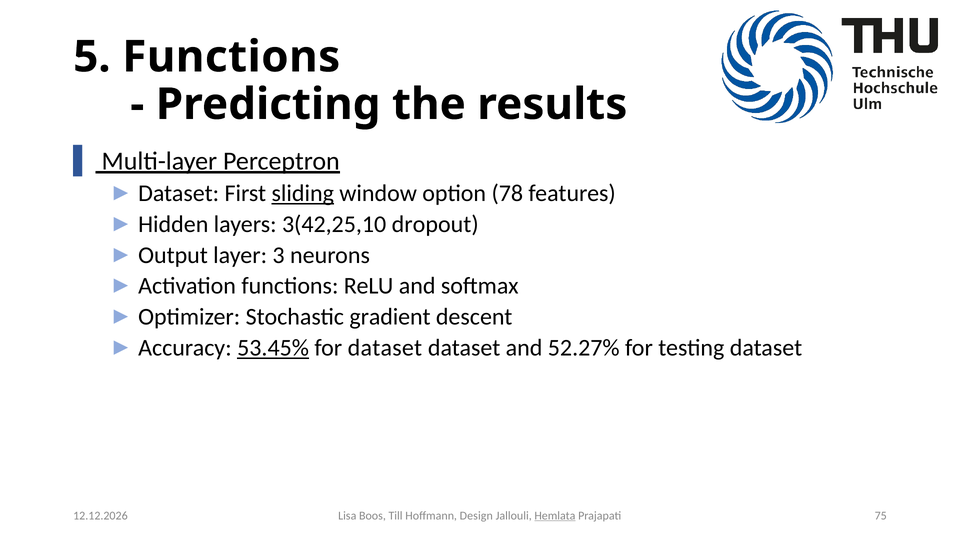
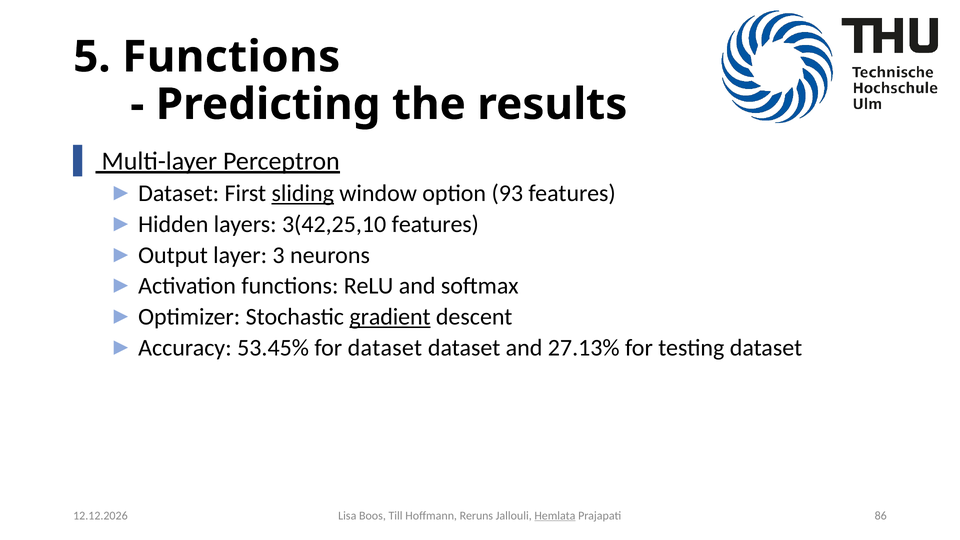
78: 78 -> 93
3(42,25,10 dropout: dropout -> features
gradient underline: none -> present
53.45% underline: present -> none
52.27%: 52.27% -> 27.13%
Design: Design -> Reruns
75: 75 -> 86
